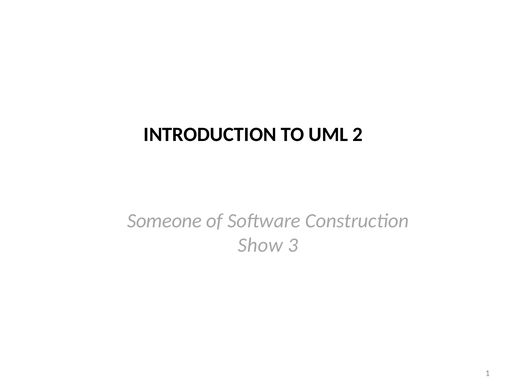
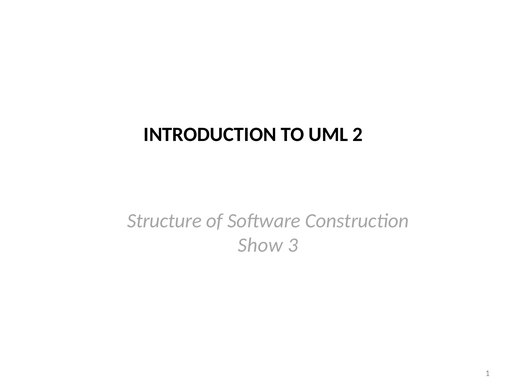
Someone: Someone -> Structure
